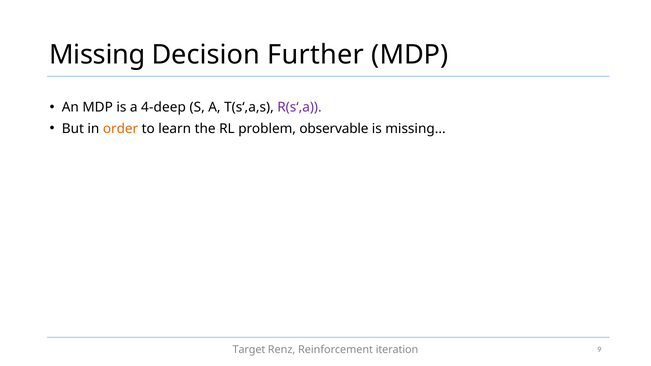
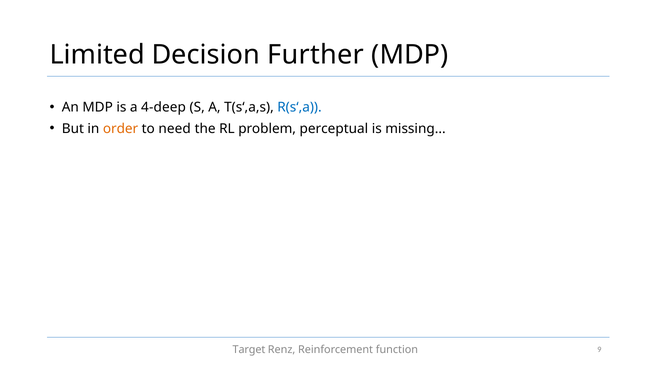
Missing at (97, 55): Missing -> Limited
R(s‘,a colour: purple -> blue
learn: learn -> need
observable: observable -> perceptual
iteration: iteration -> function
